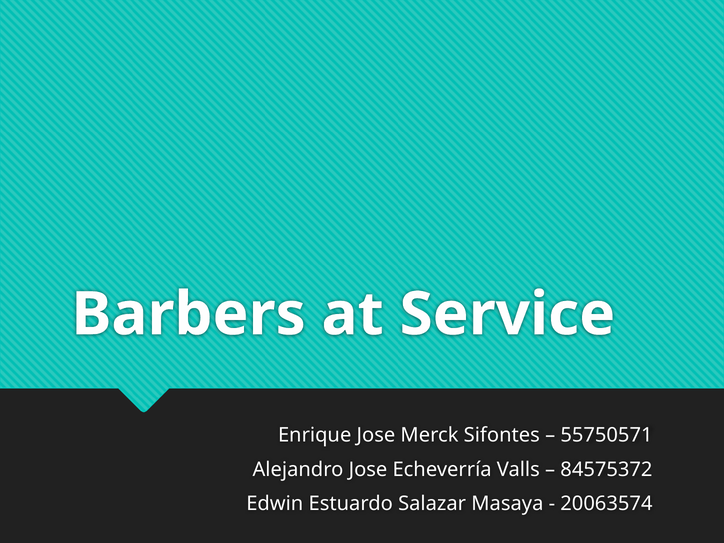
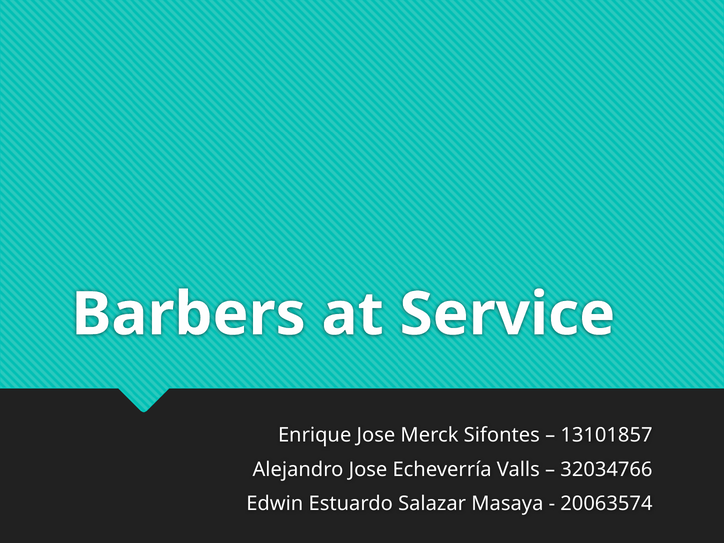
55750571: 55750571 -> 13101857
84575372: 84575372 -> 32034766
